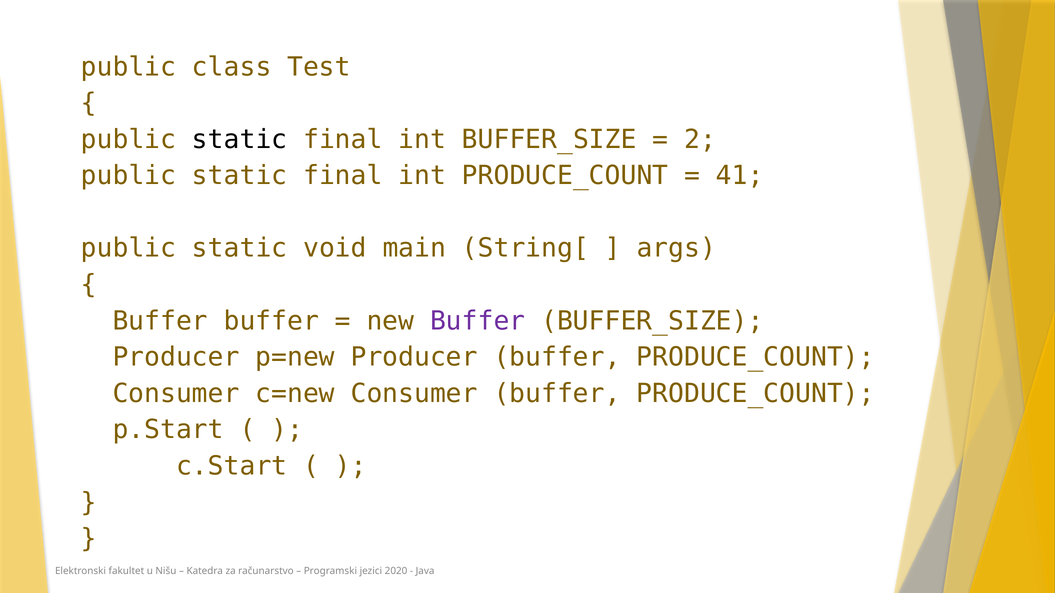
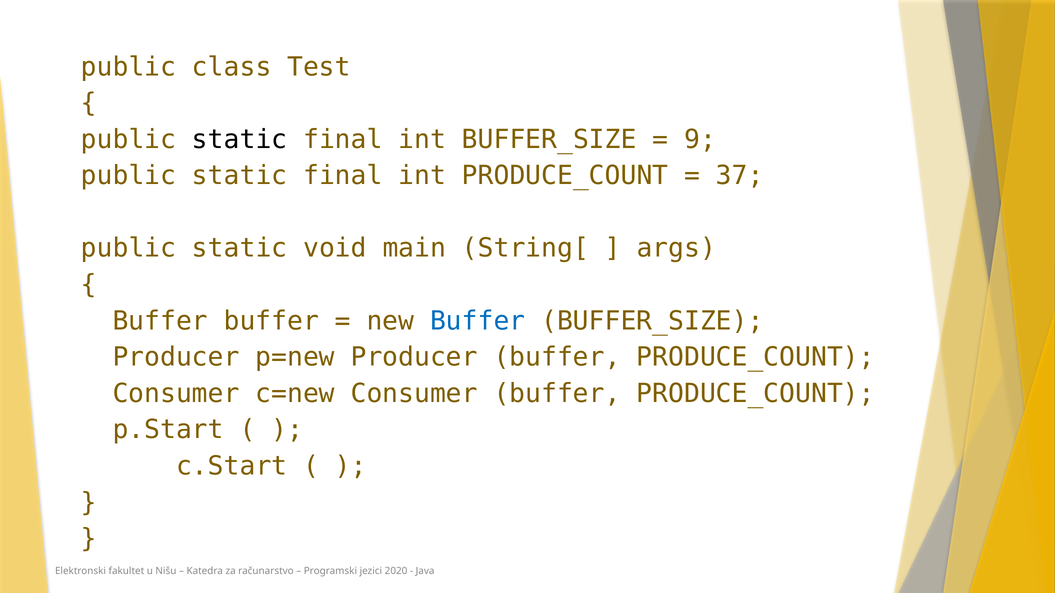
2: 2 -> 9
41: 41 -> 37
Buffer at (478, 321) colour: purple -> blue
